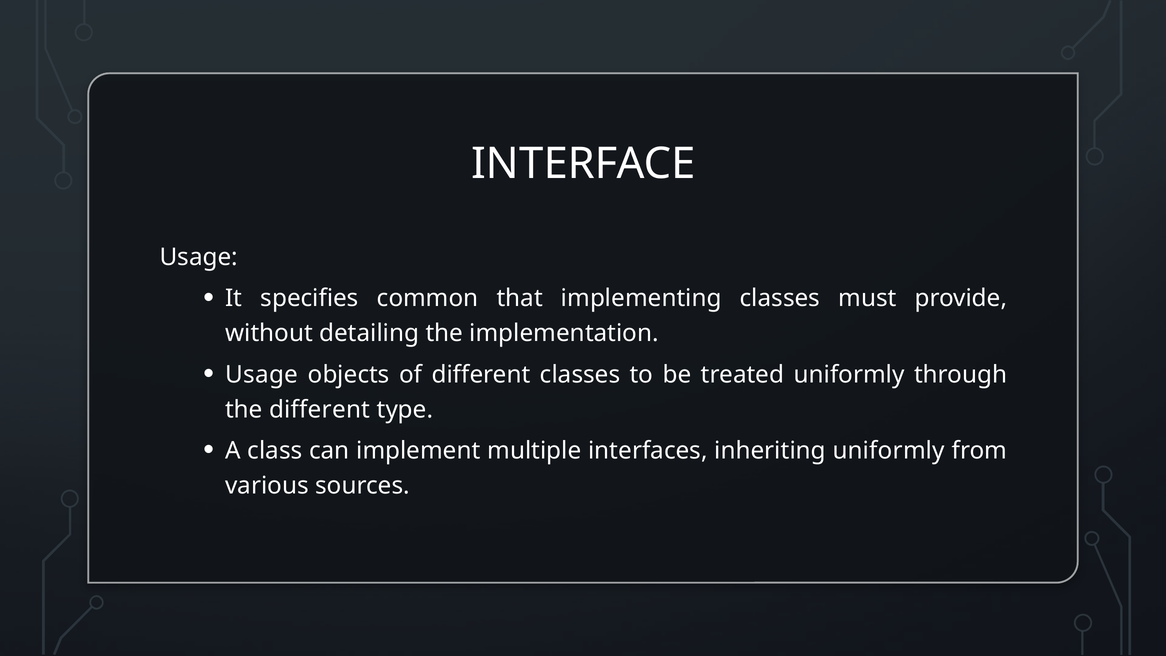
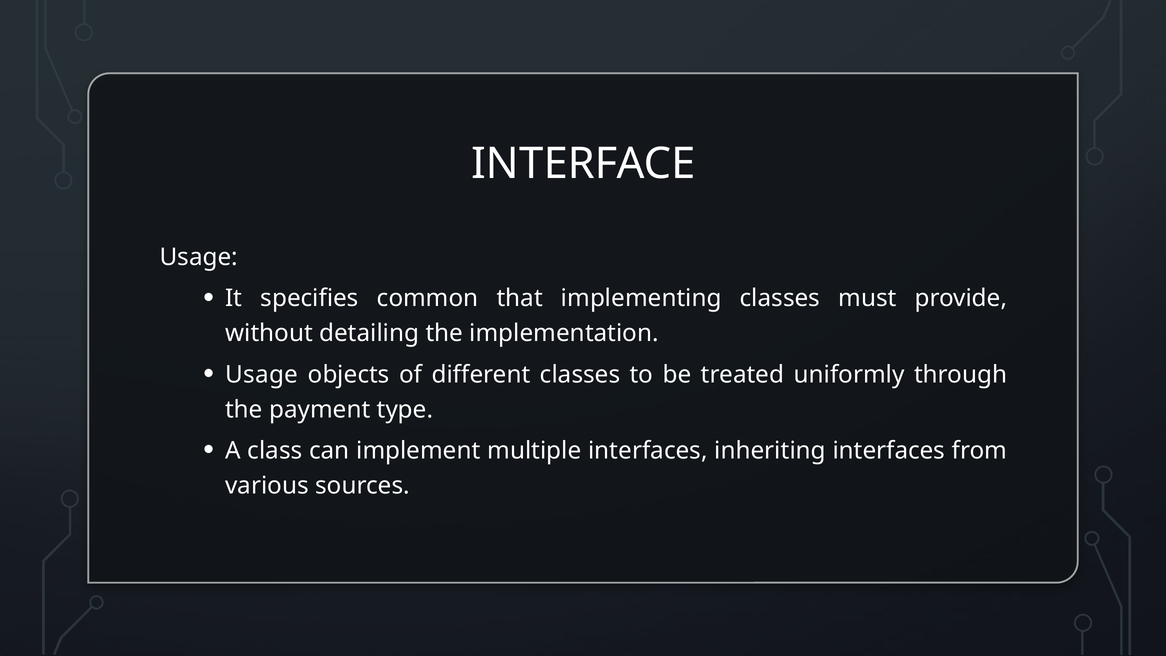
the different: different -> payment
inheriting uniformly: uniformly -> interfaces
